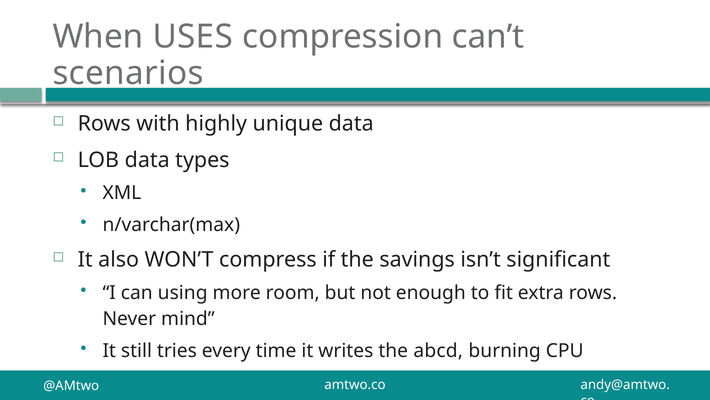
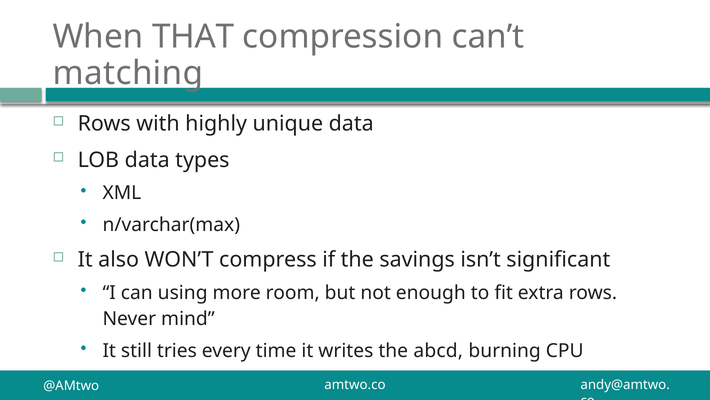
USES: USES -> THAT
scenarios: scenarios -> matching
